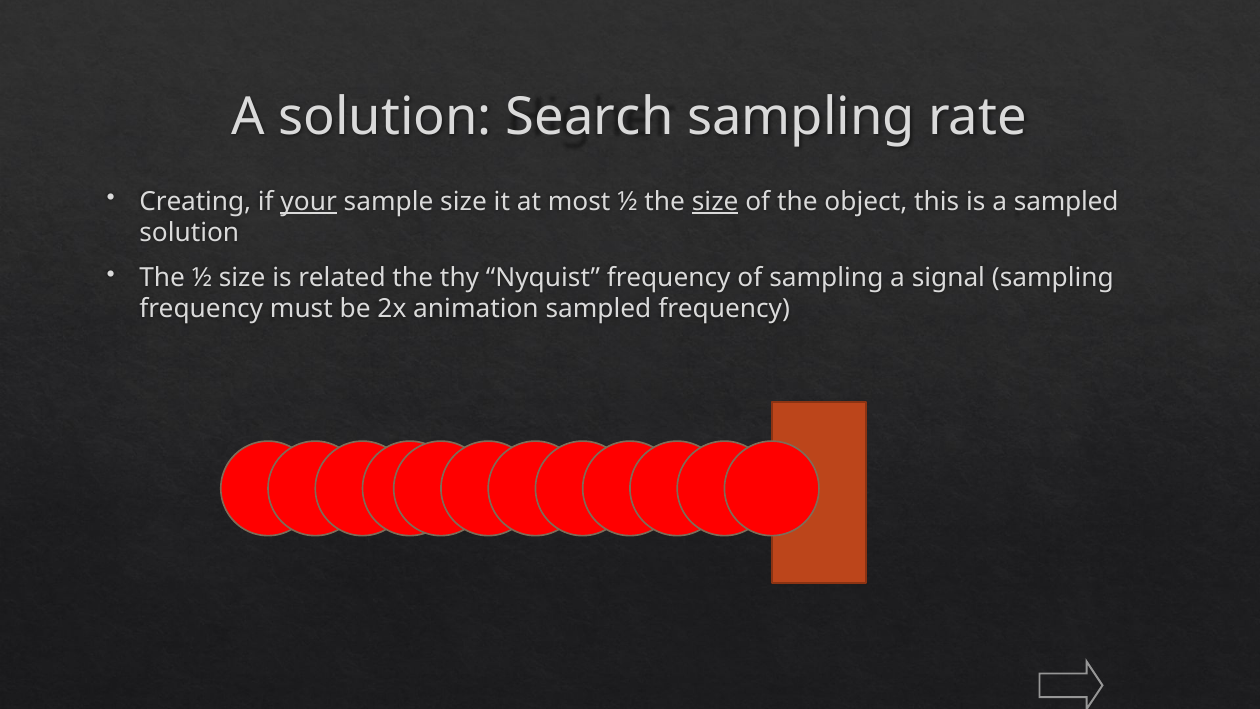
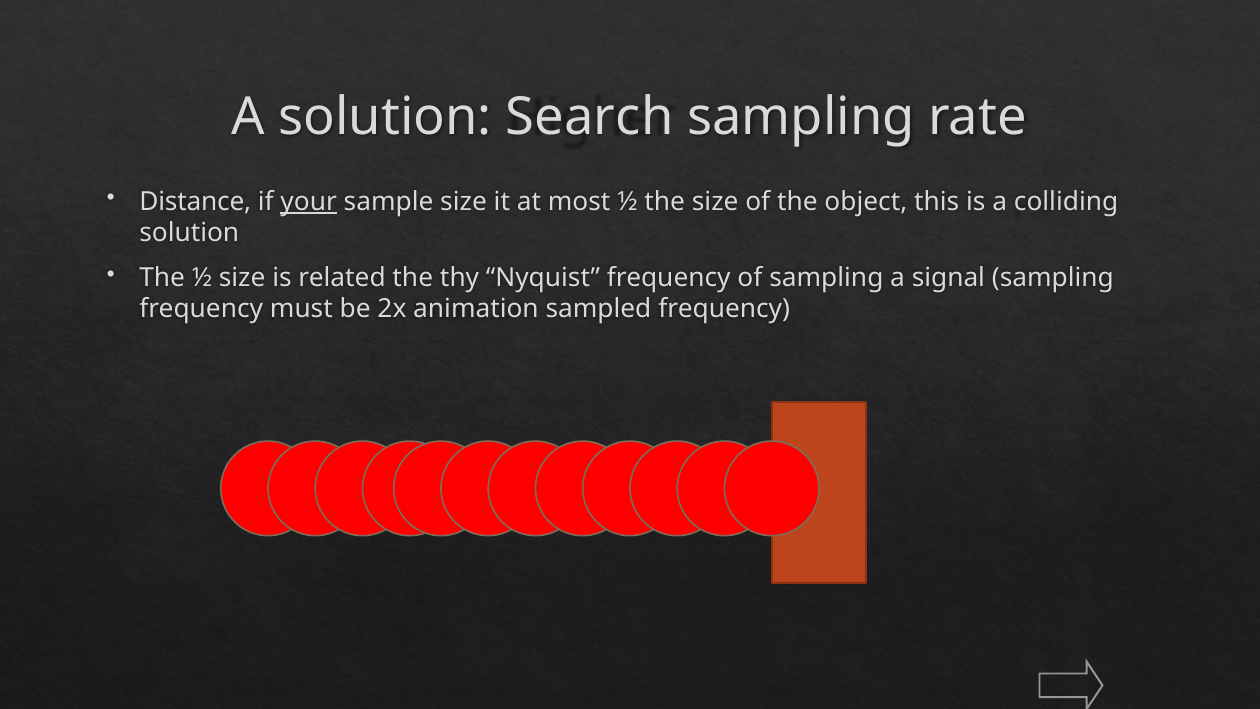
Creating: Creating -> Distance
size at (715, 201) underline: present -> none
a sampled: sampled -> colliding
